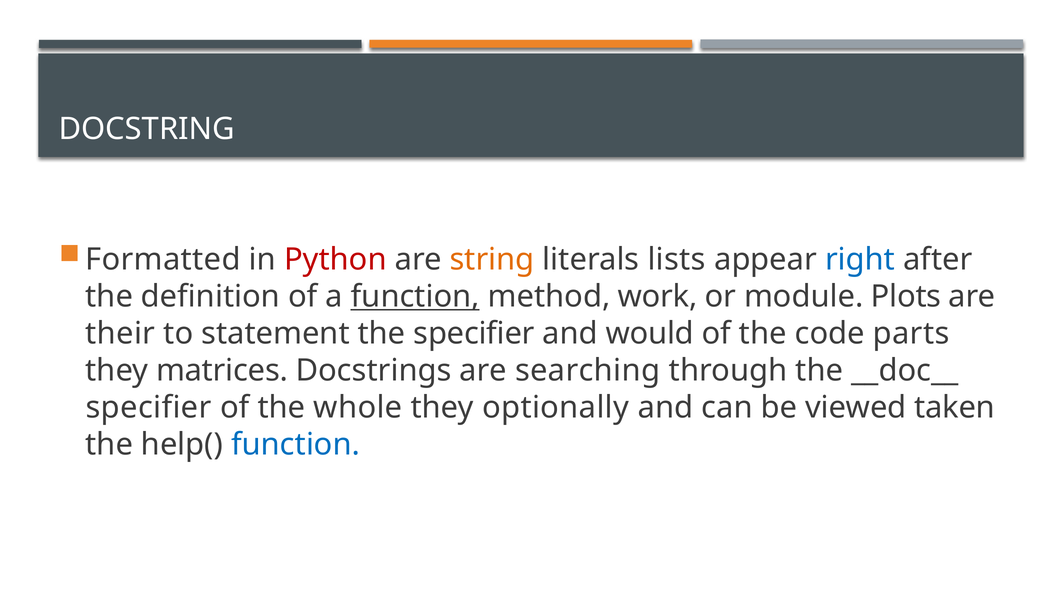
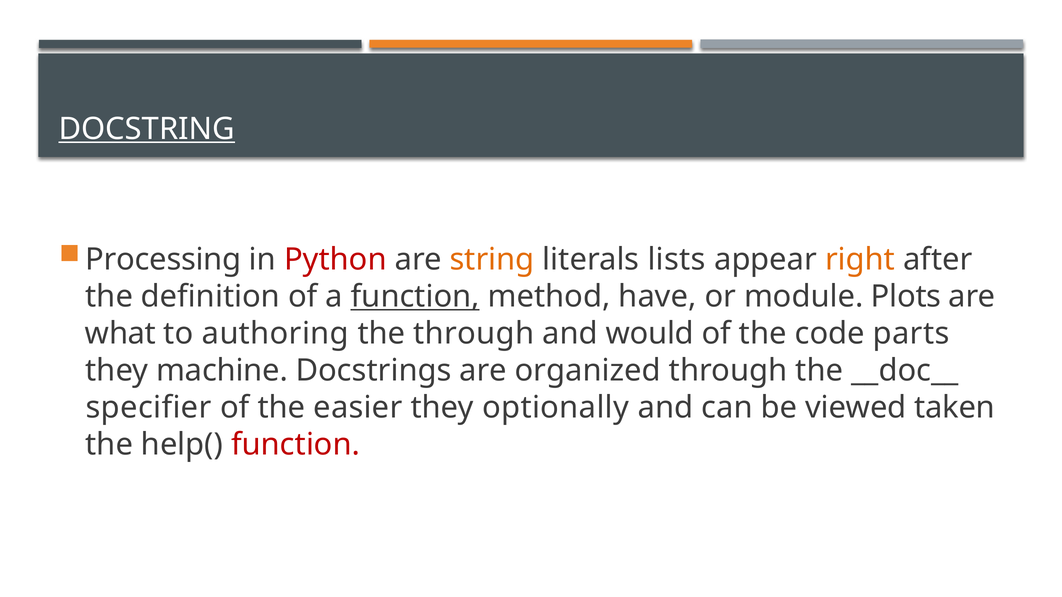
DOCSTRING underline: none -> present
Formatted: Formatted -> Processing
right colour: blue -> orange
work: work -> have
their: their -> what
statement: statement -> authoring
the specifier: specifier -> through
matrices: matrices -> machine
searching: searching -> organized
whole: whole -> easier
function at (296, 445) colour: blue -> red
